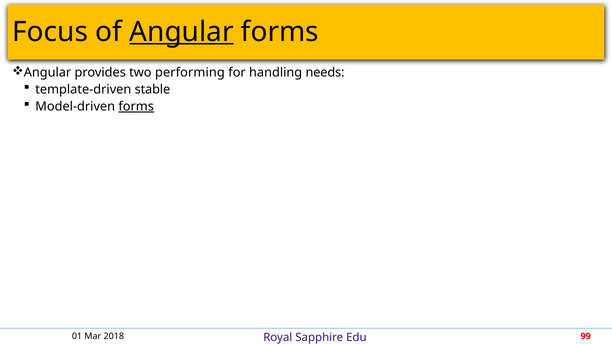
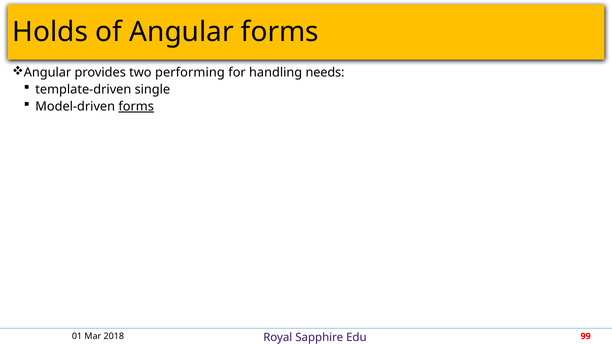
Focus: Focus -> Holds
Angular at (181, 32) underline: present -> none
stable: stable -> single
